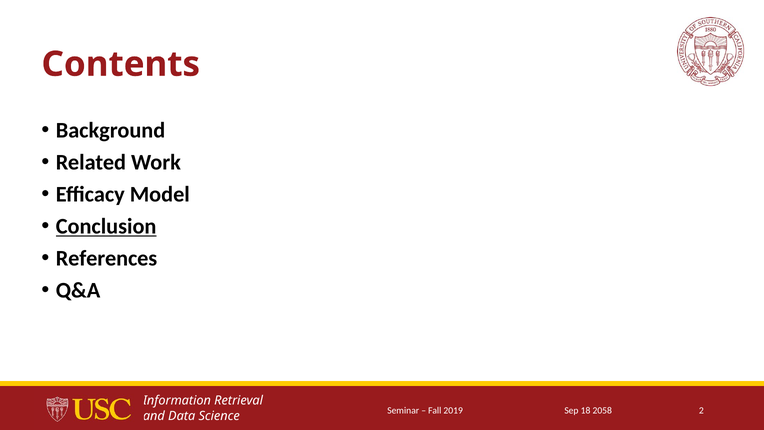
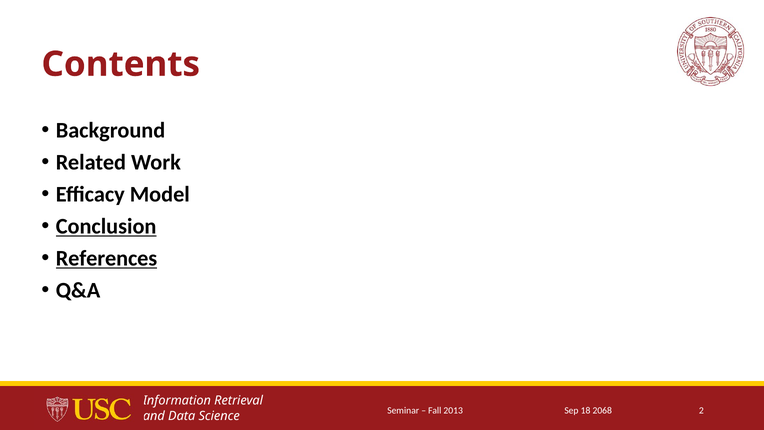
References underline: none -> present
2019: 2019 -> 2013
2058: 2058 -> 2068
